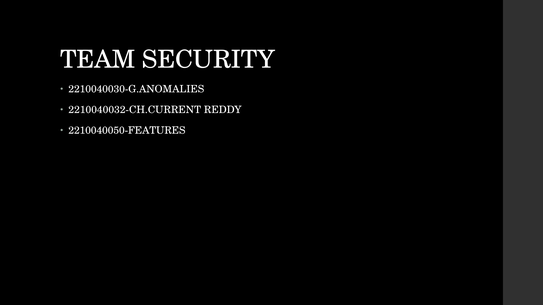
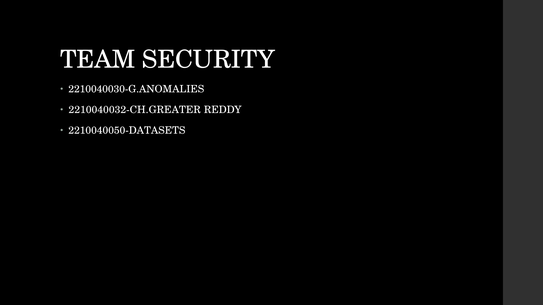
2210040032-CH.CURRENT: 2210040032-CH.CURRENT -> 2210040032-CH.GREATER
2210040050-FEATURES: 2210040050-FEATURES -> 2210040050-DATASETS
